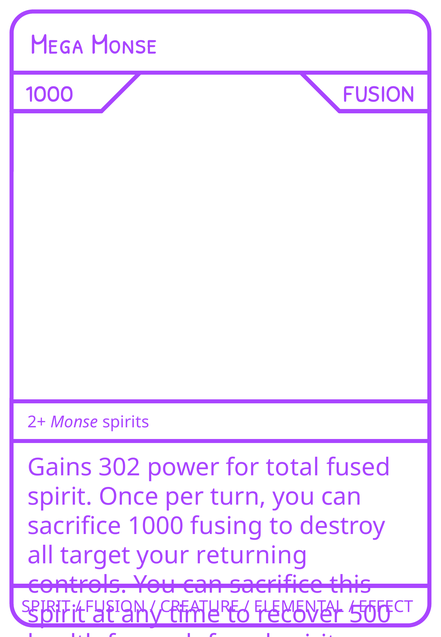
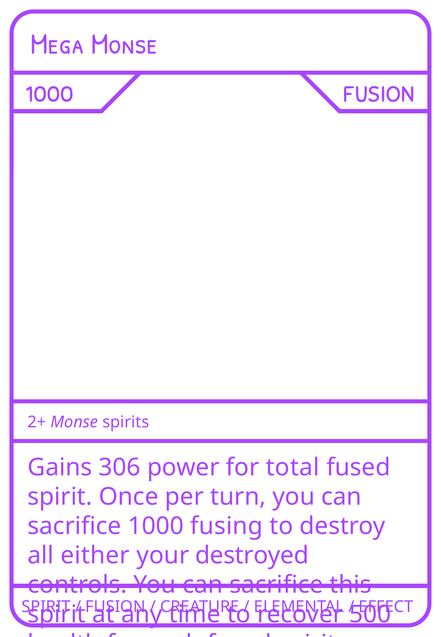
302: 302 -> 306
target: target -> either
returning: returning -> destroyed
